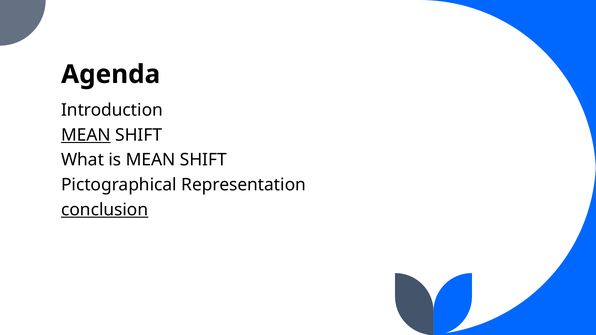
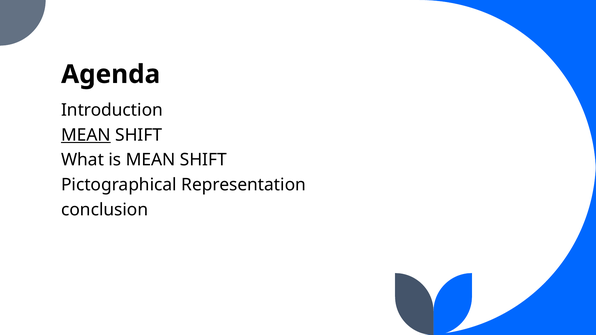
conclusion underline: present -> none
